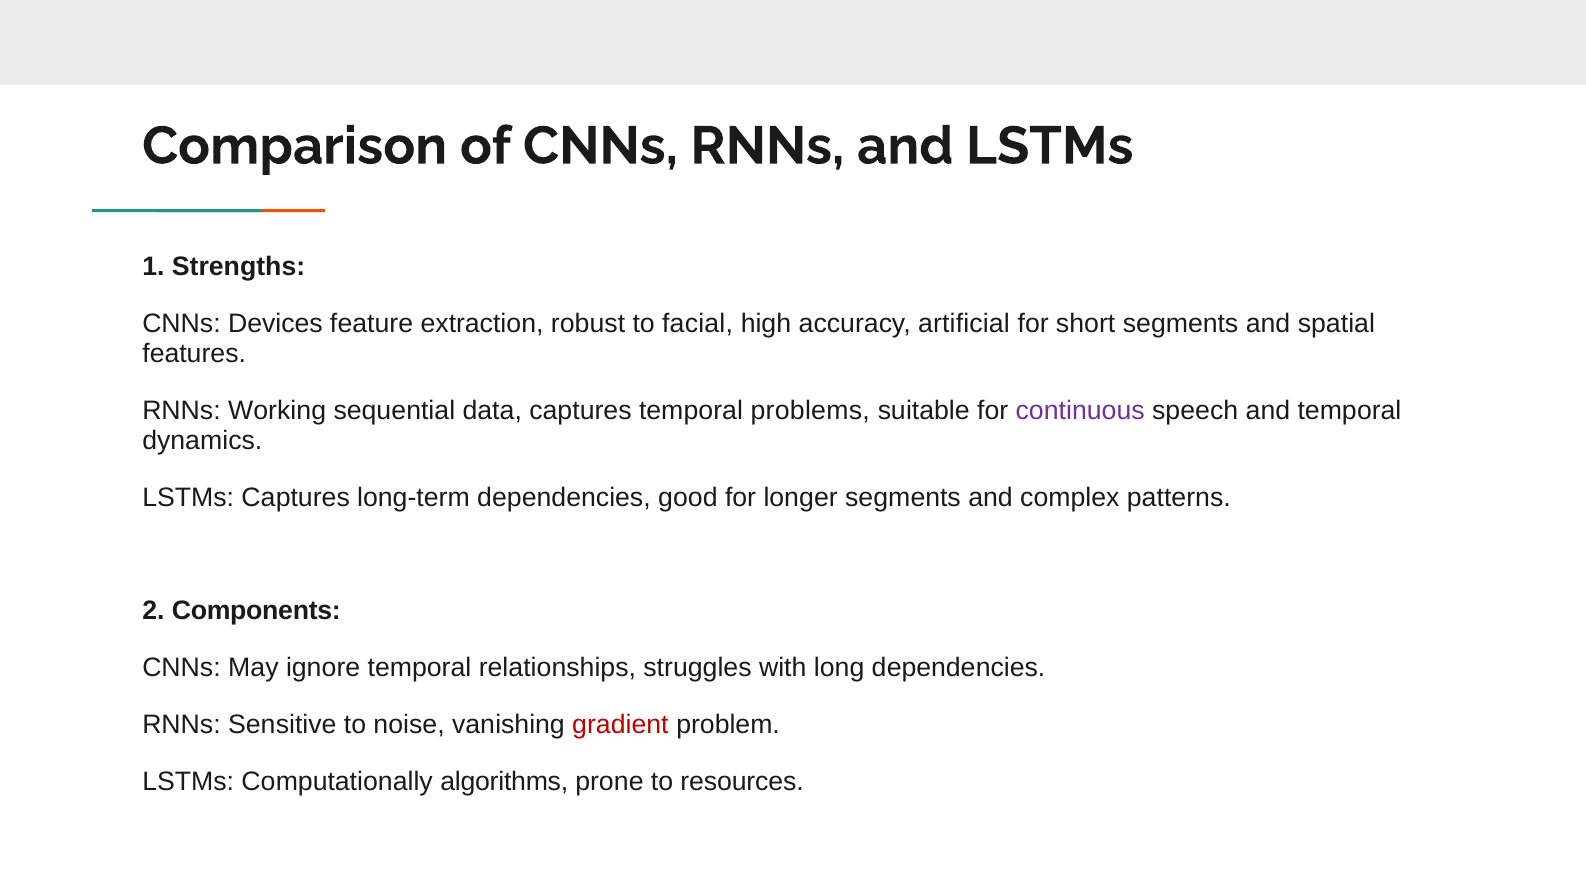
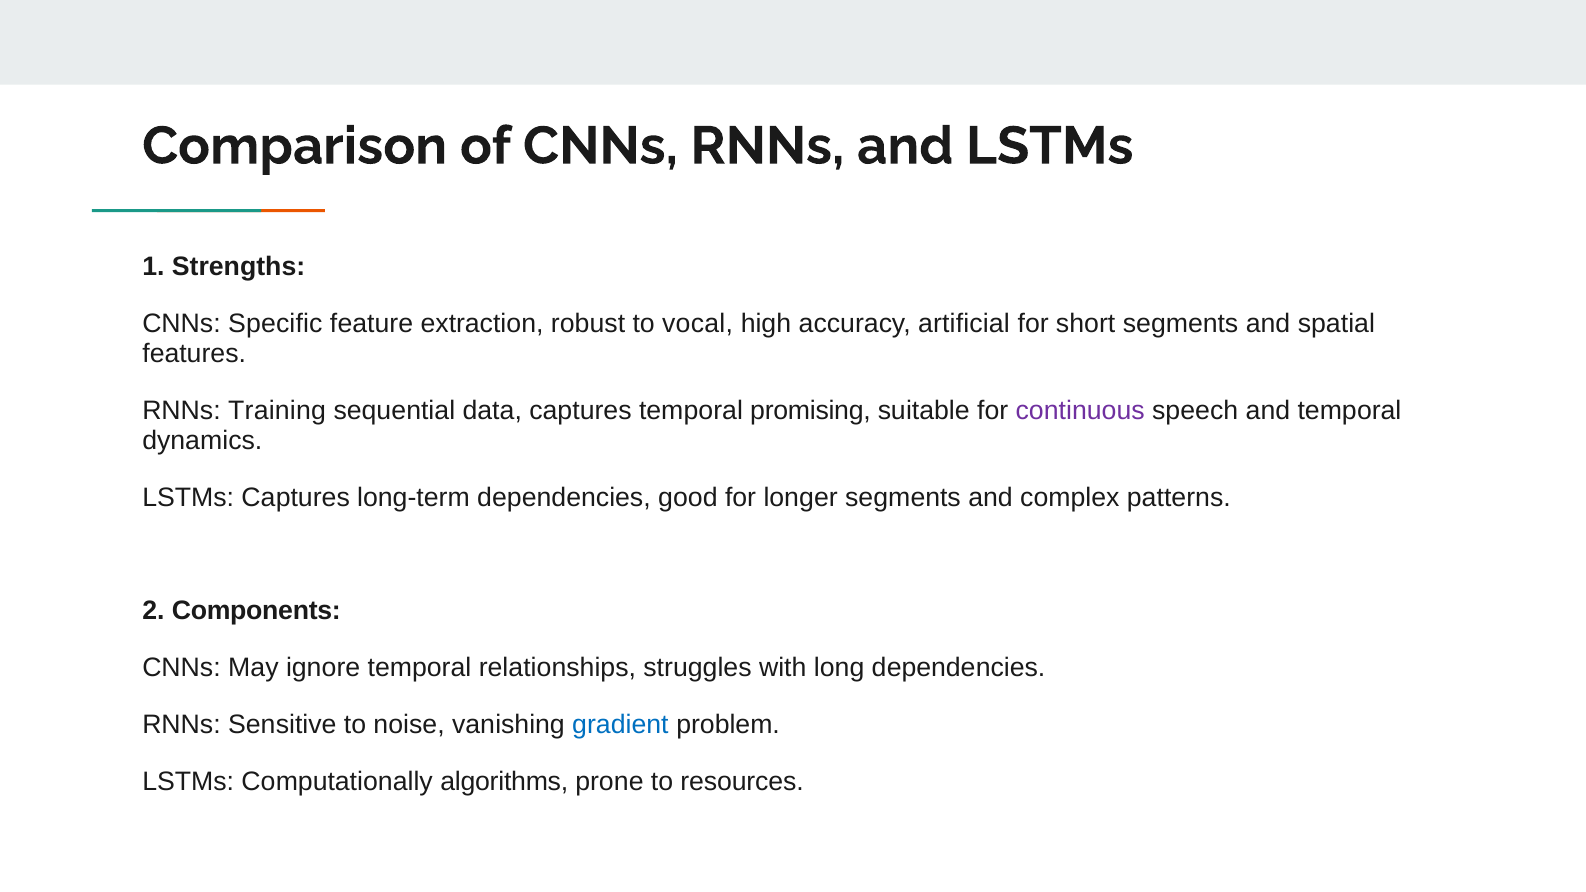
Devices: Devices -> Specific
facial: facial -> vocal
Working: Working -> Training
problems: problems -> promising
gradient colour: red -> blue
